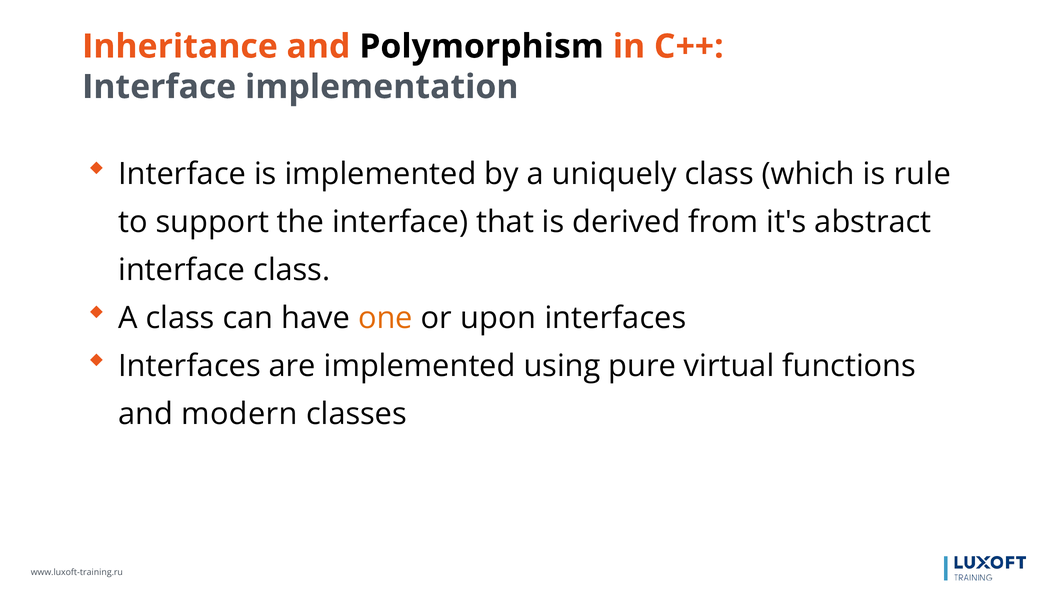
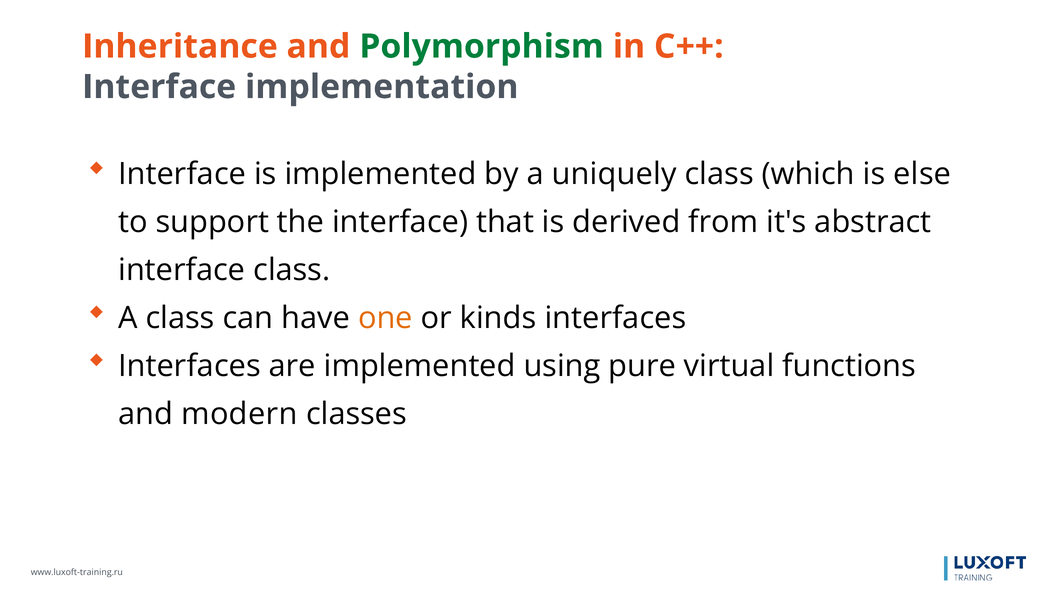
Polymorphism colour: black -> green
rule: rule -> else
upon: upon -> kinds
